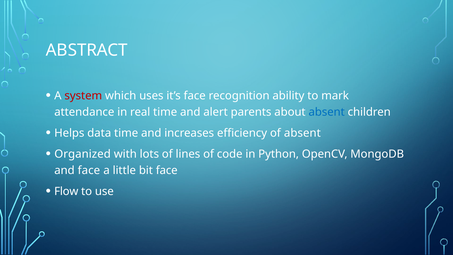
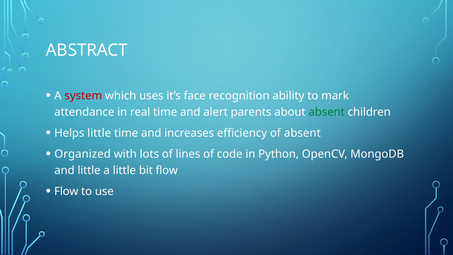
absent at (327, 112) colour: blue -> green
Helps data: data -> little
and face: face -> little
bit face: face -> flow
